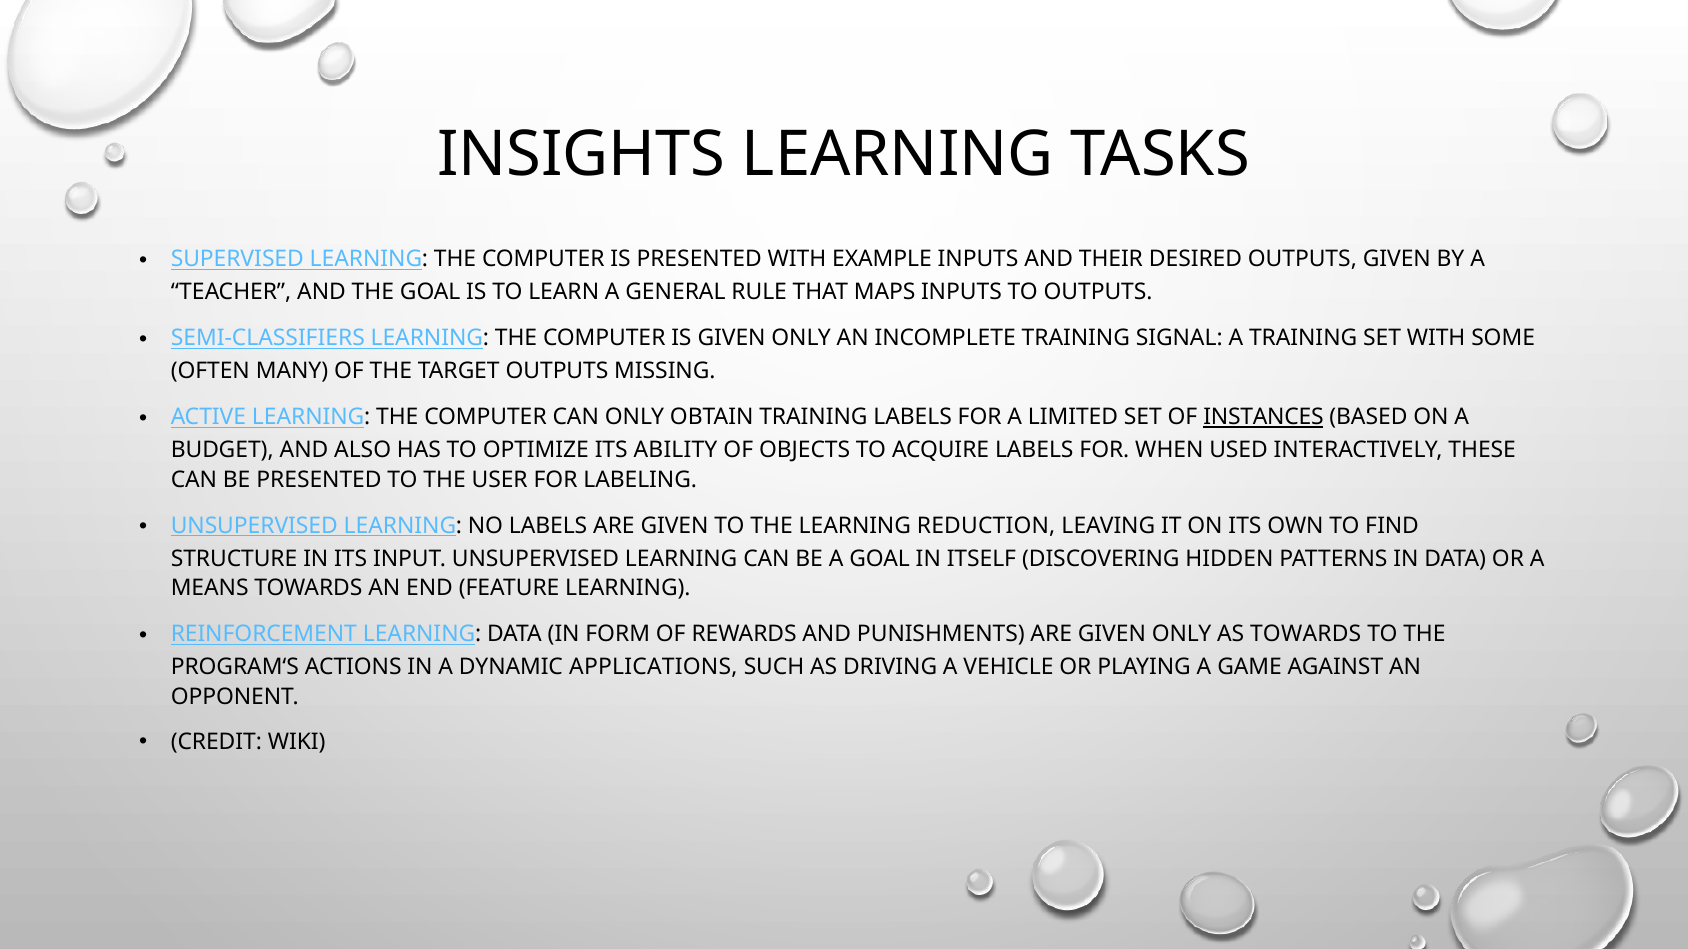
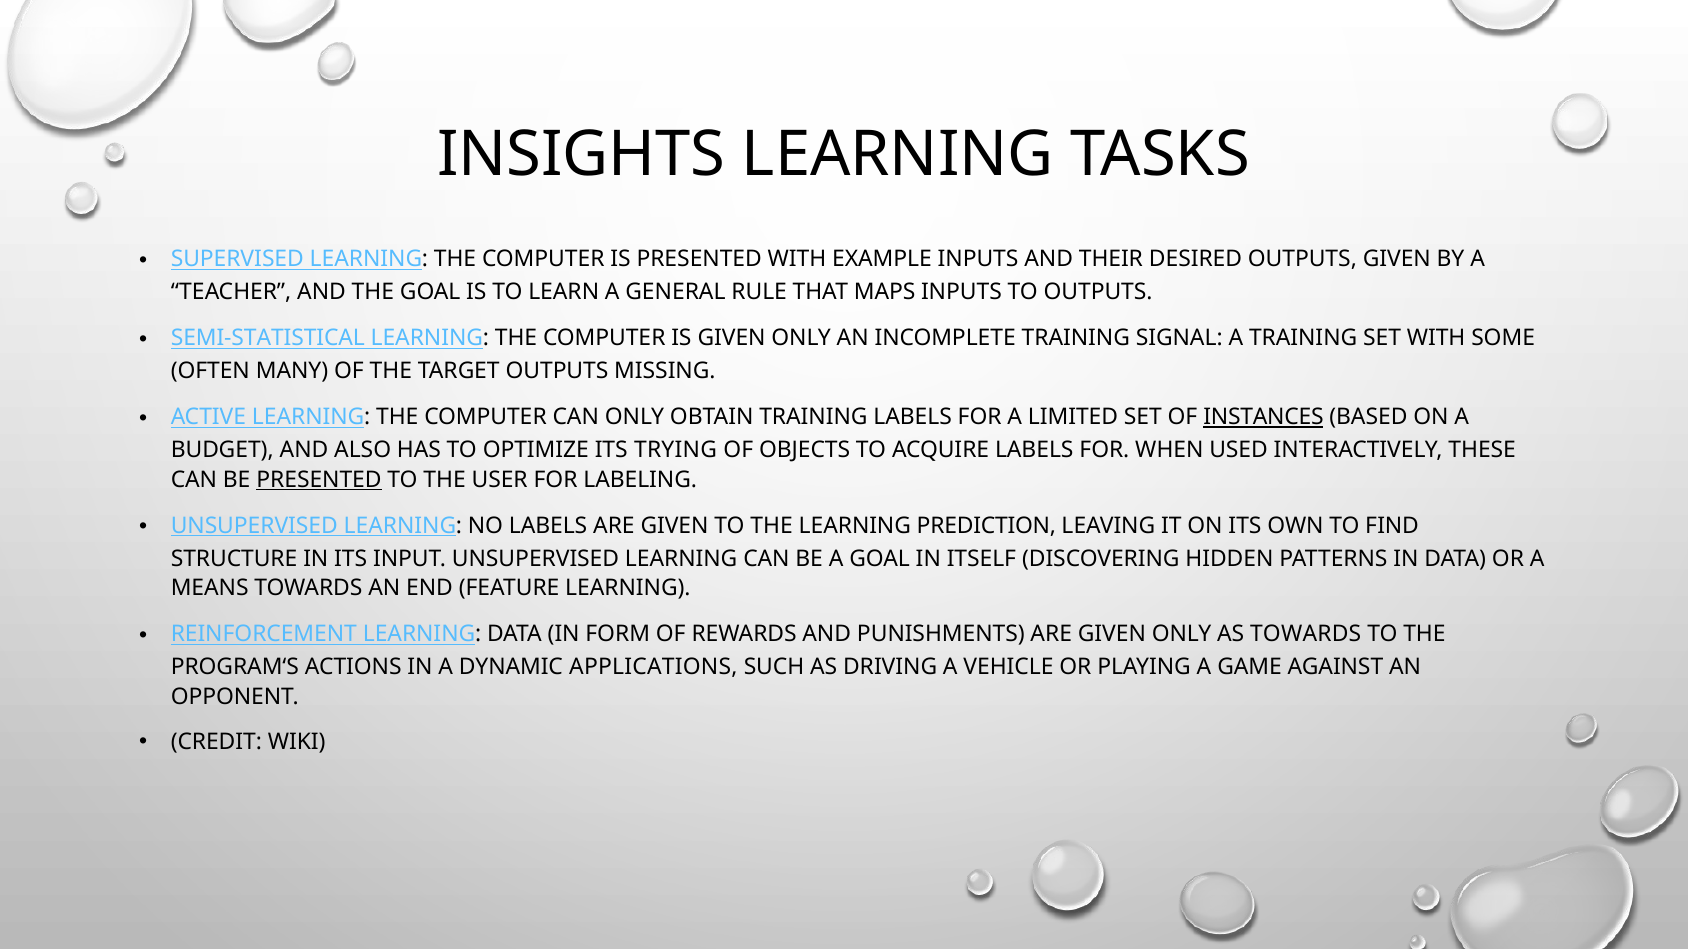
SEMI-CLASSIFIERS: SEMI-CLASSIFIERS -> SEMI-STATISTICAL
ABILITY: ABILITY -> TRYING
PRESENTED at (319, 480) underline: none -> present
REDUCTION: REDUCTION -> PREDICTION
